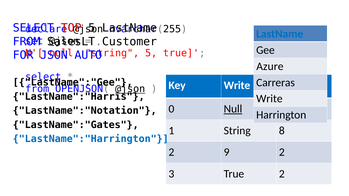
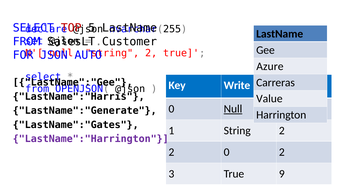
LastName at (280, 34) colour: blue -> black
5 at (151, 53): 5 -> 2
@json at (130, 89) underline: present -> none
Write at (269, 99): Write -> Value
LastName":"Notation: LastName":"Notation -> LastName":"Generate
1 String 8: 8 -> 2
LastName":"Harrington colour: blue -> purple
2 9: 9 -> 0
True 2: 2 -> 9
